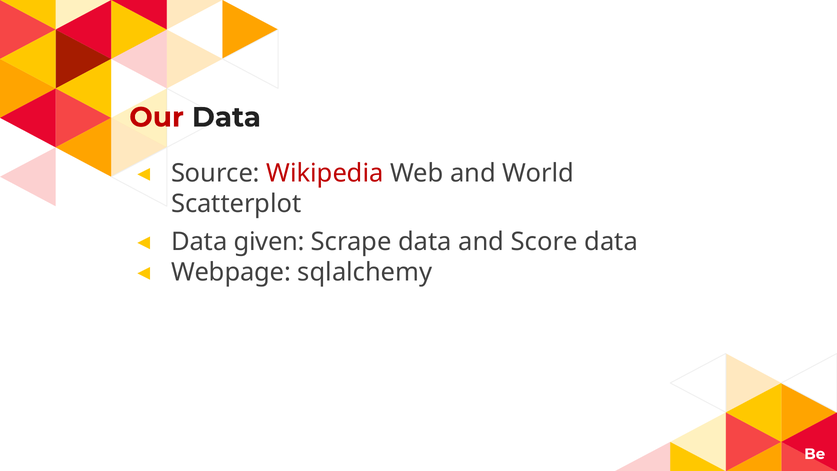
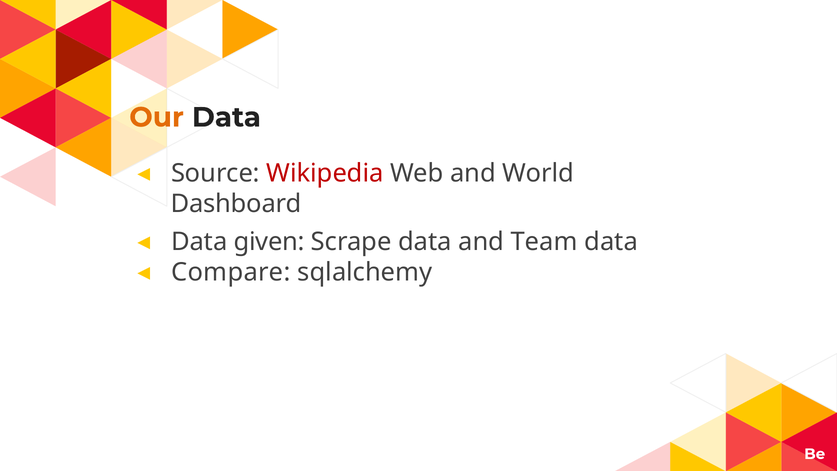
Our colour: red -> orange
Scatterplot: Scatterplot -> Dashboard
Score: Score -> Team
Webpage: Webpage -> Compare
